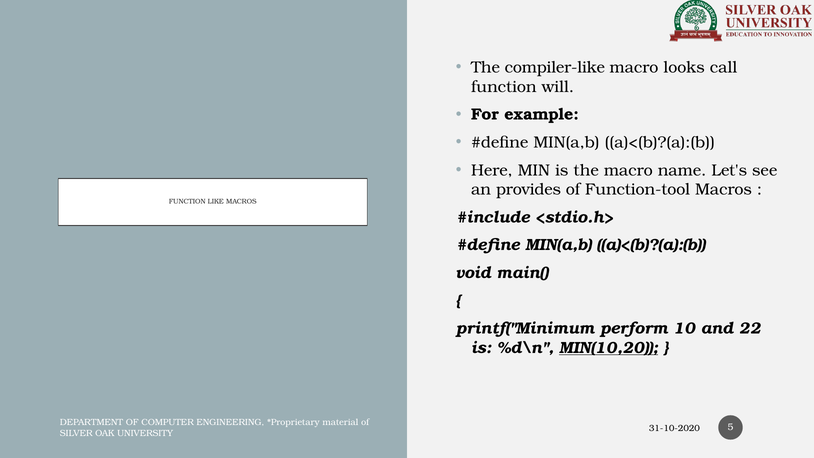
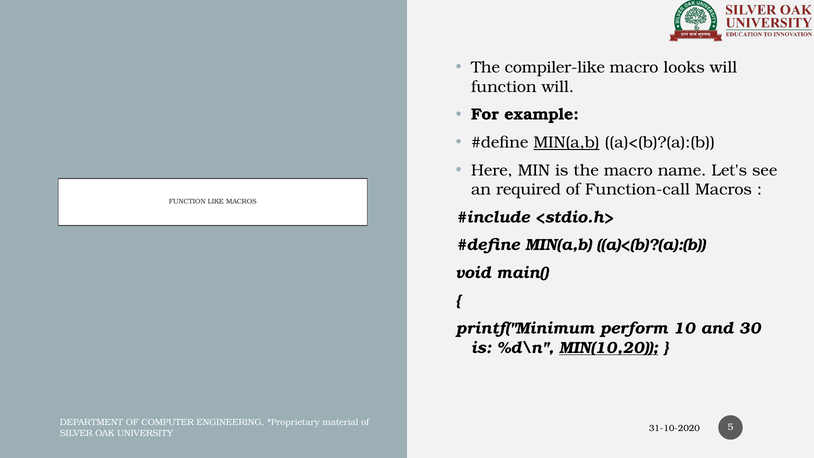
looks call: call -> will
MIN(a,b at (566, 142) underline: none -> present
provides: provides -> required
Function-tool: Function-tool -> Function-call
22: 22 -> 30
